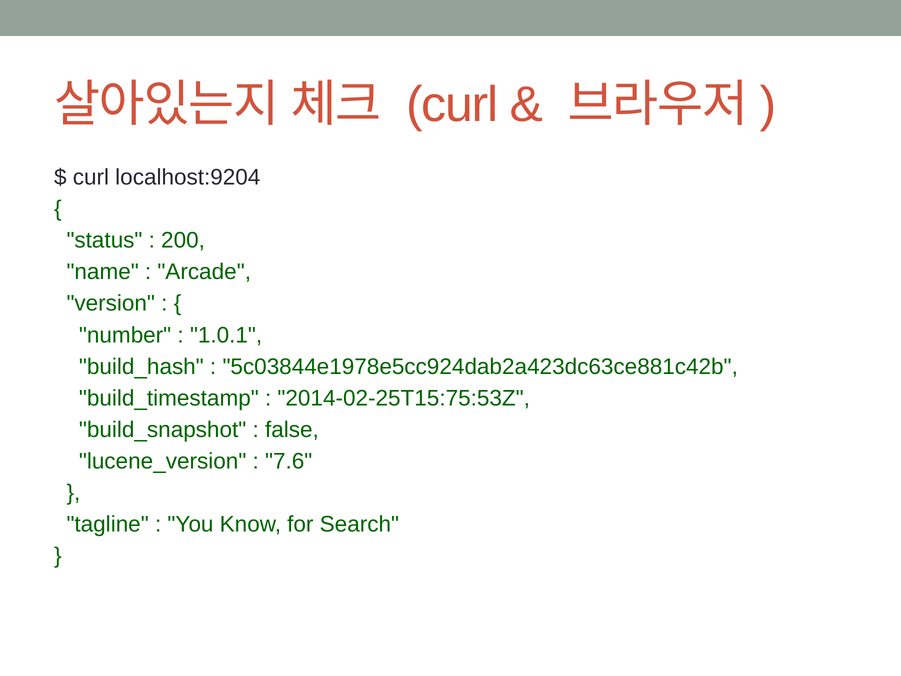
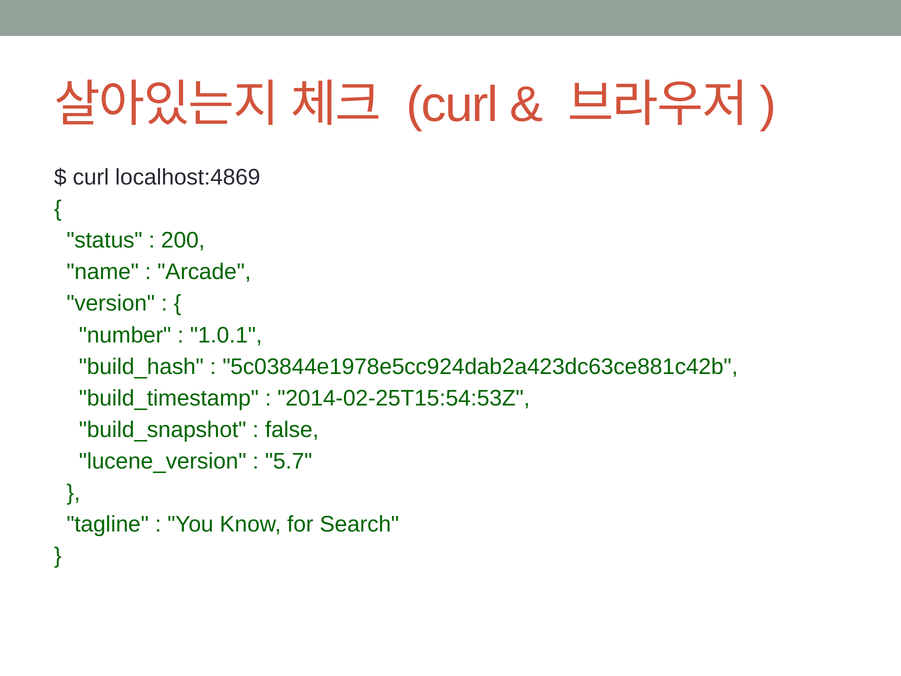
localhost:9204: localhost:9204 -> localhost:4869
2014-02-25T15:75:53Z: 2014-02-25T15:75:53Z -> 2014-02-25T15:54:53Z
7.6: 7.6 -> 5.7
